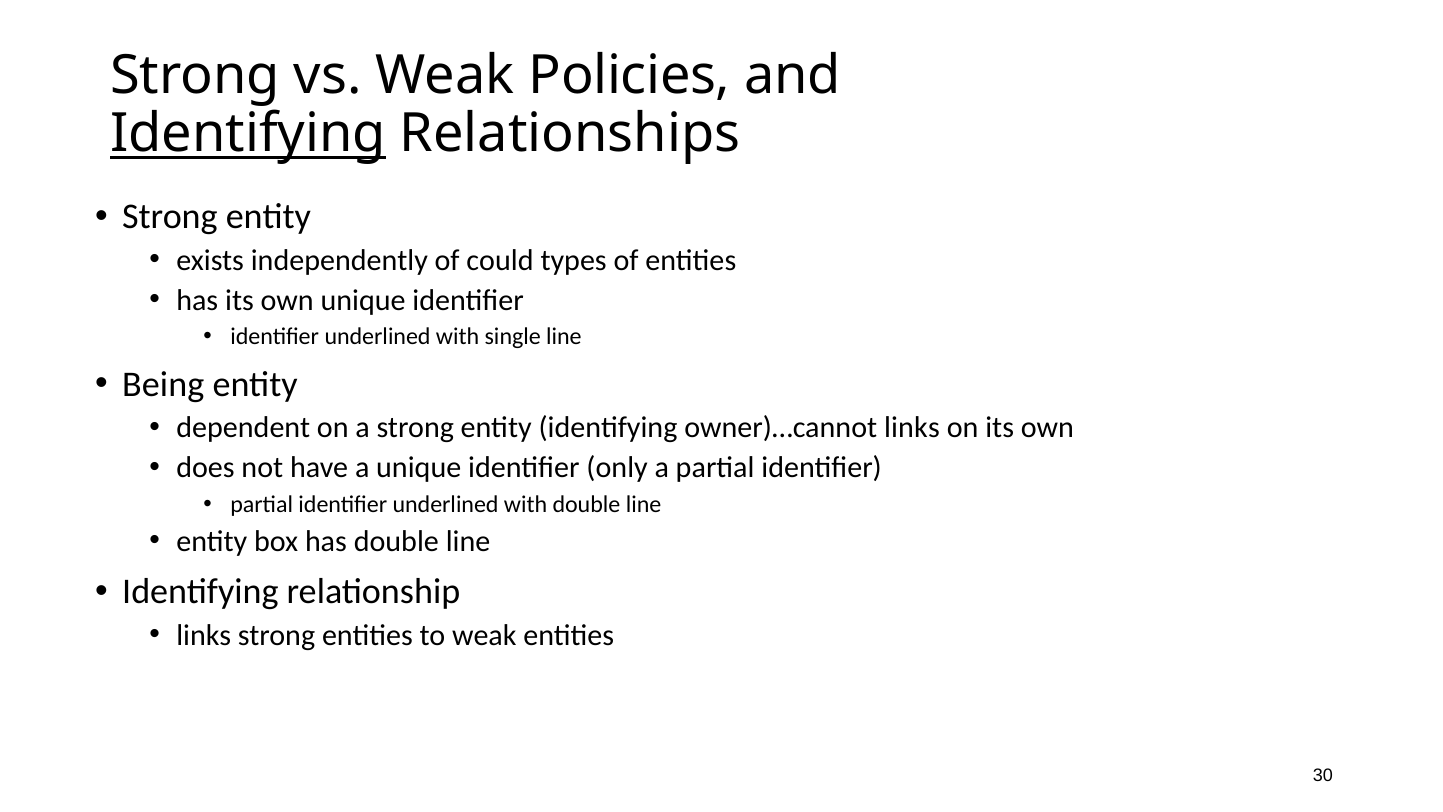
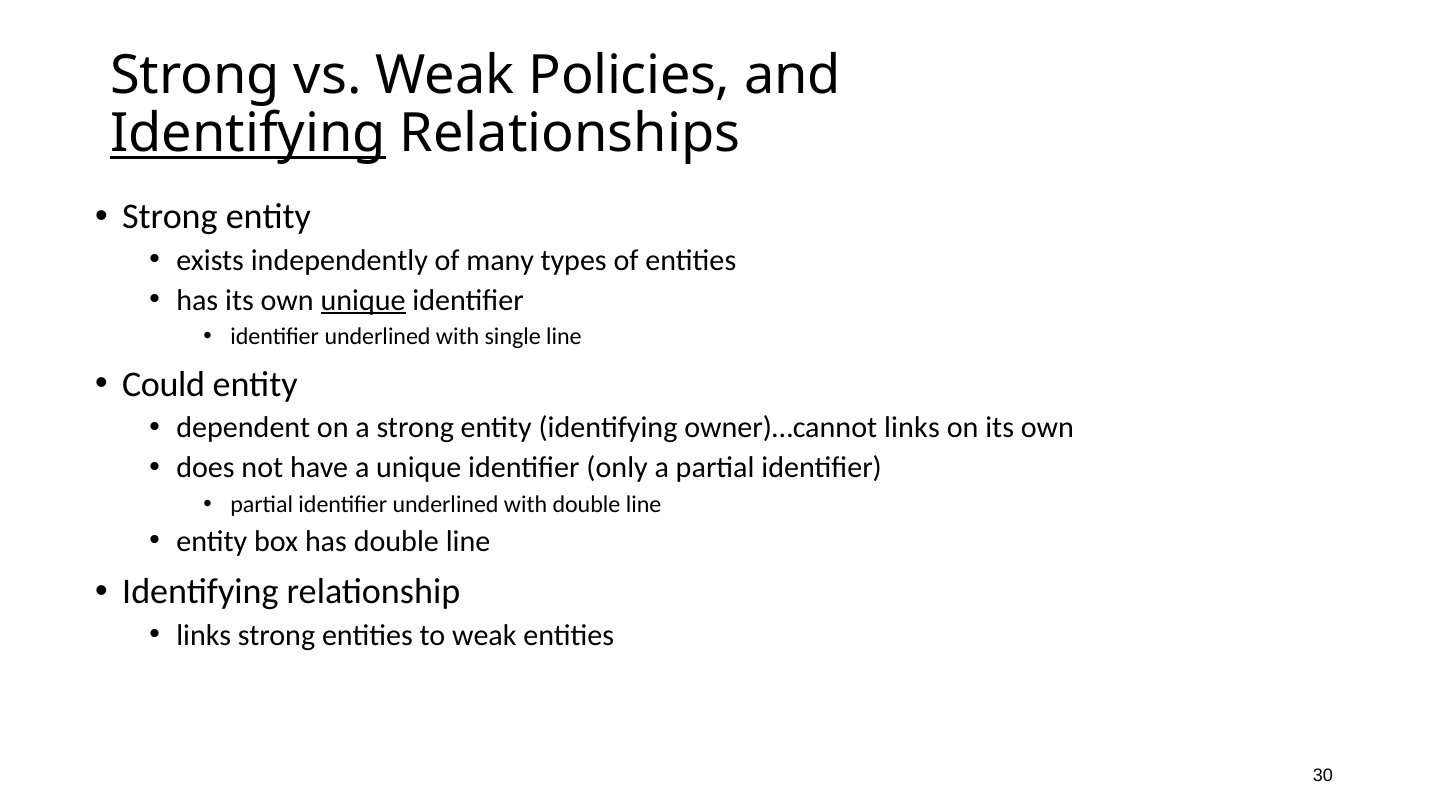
could: could -> many
unique at (363, 300) underline: none -> present
Being: Being -> Could
